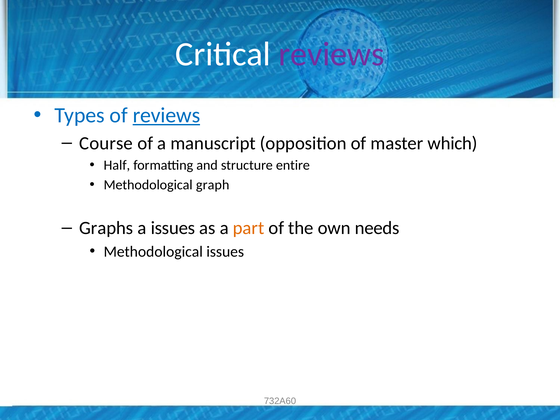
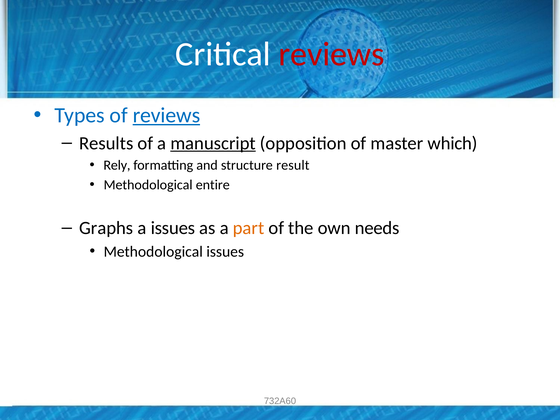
reviews at (332, 54) colour: purple -> red
Course: Course -> Results
manuscript underline: none -> present
Half: Half -> Rely
entire: entire -> result
graph: graph -> entire
